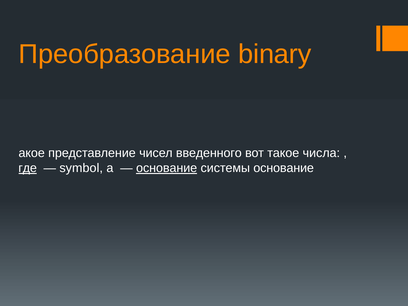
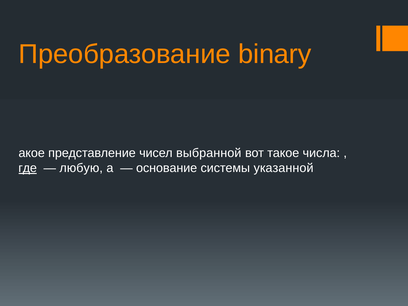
введенного: введенного -> выбранной
symbol: symbol -> любую
основание at (167, 168) underline: present -> none
системы основание: основание -> указанной
